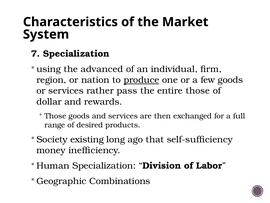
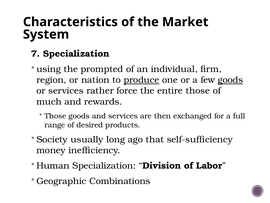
advanced: advanced -> prompted
goods at (230, 80) underline: none -> present
pass: pass -> force
dollar: dollar -> much
existing: existing -> usually
